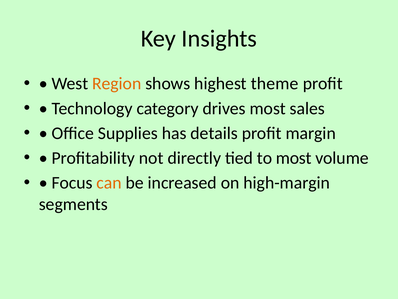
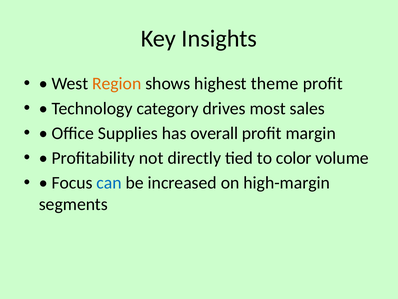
details: details -> overall
to most: most -> color
can colour: orange -> blue
